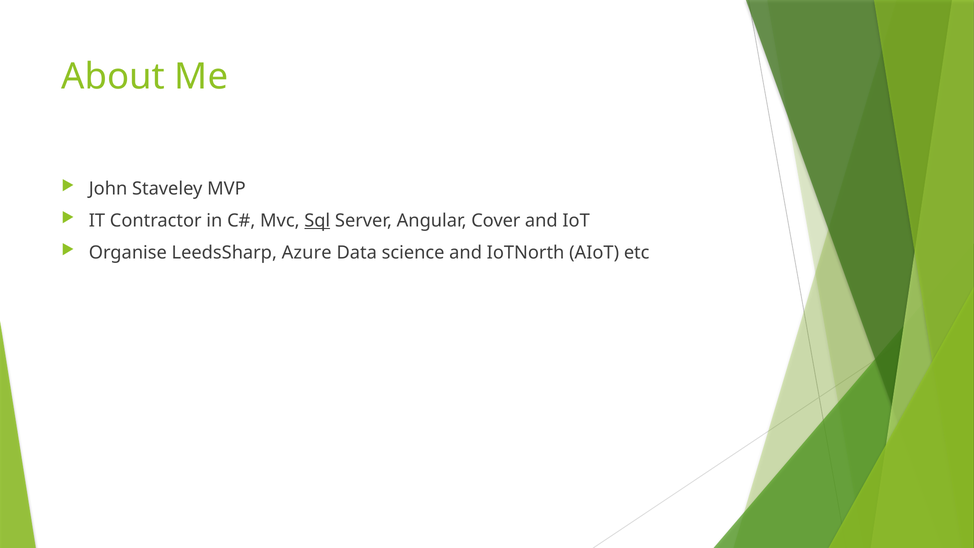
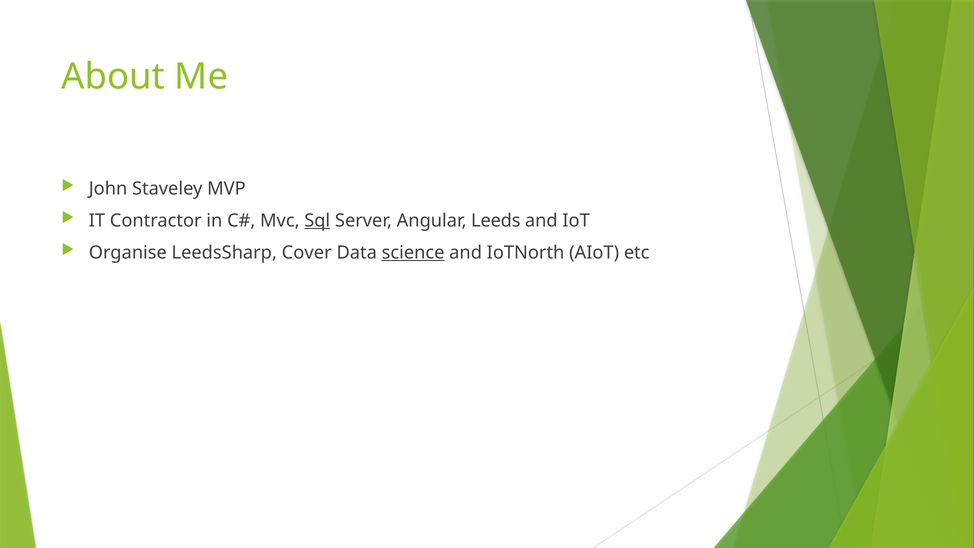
Cover: Cover -> Leeds
Azure: Azure -> Cover
science underline: none -> present
